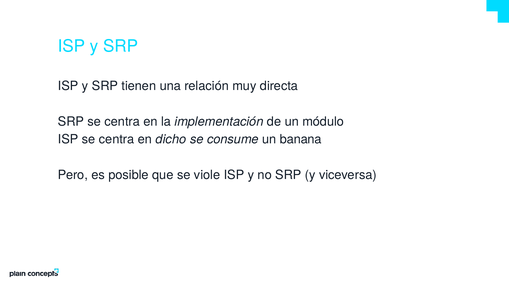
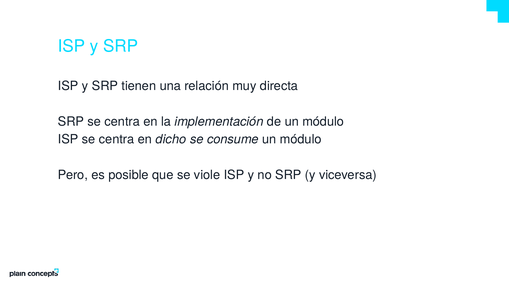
consume un banana: banana -> módulo
